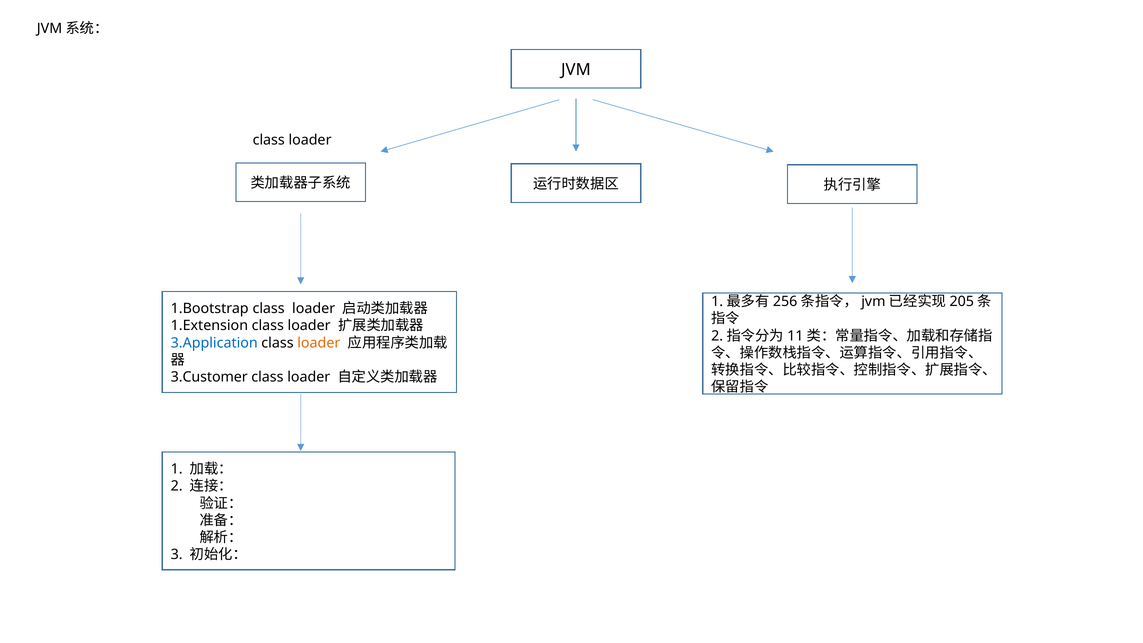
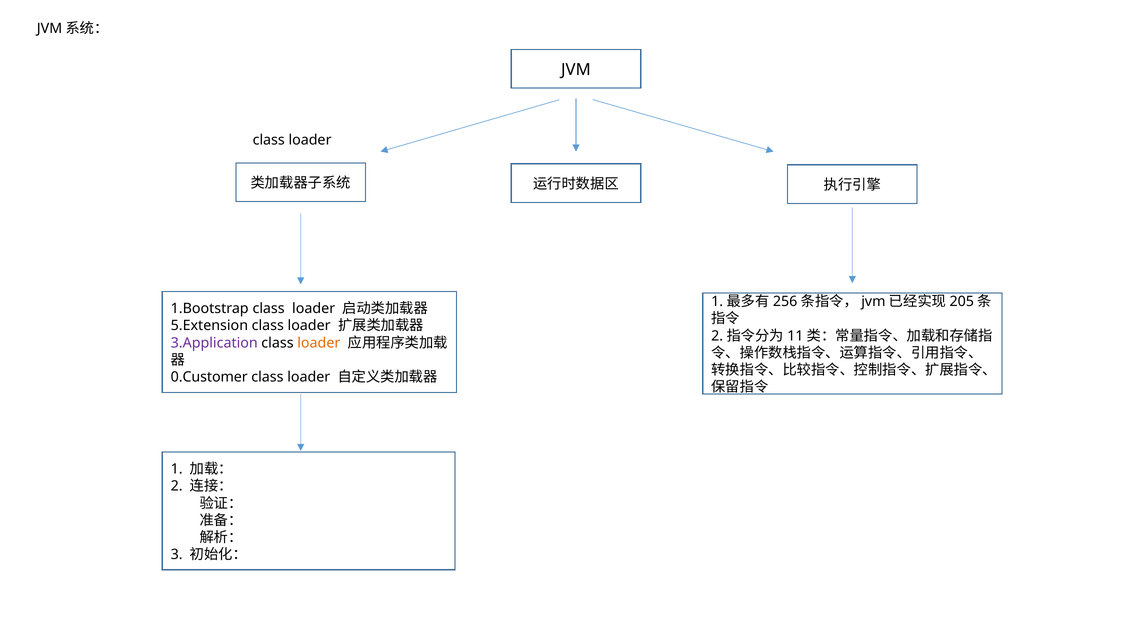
1.Extension: 1.Extension -> 5.Extension
3.Application colour: blue -> purple
3.Customer: 3.Customer -> 0.Customer
